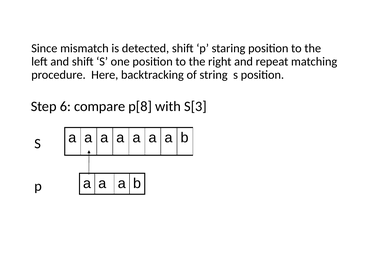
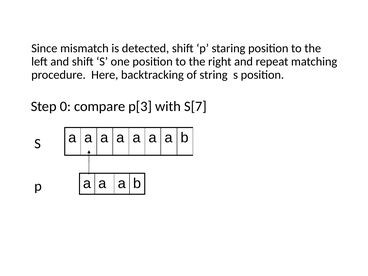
6: 6 -> 0
p[8: p[8 -> p[3
S[3: S[3 -> S[7
